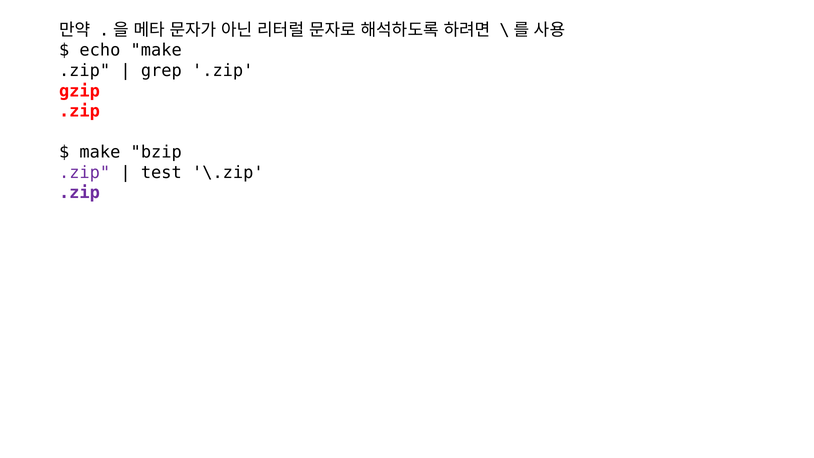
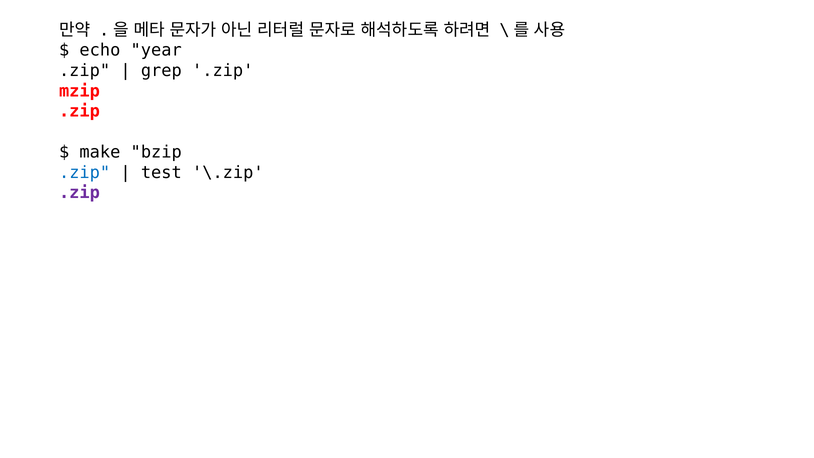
echo make: make -> year
gzip: gzip -> mzip
.zip at (85, 172) colour: purple -> blue
